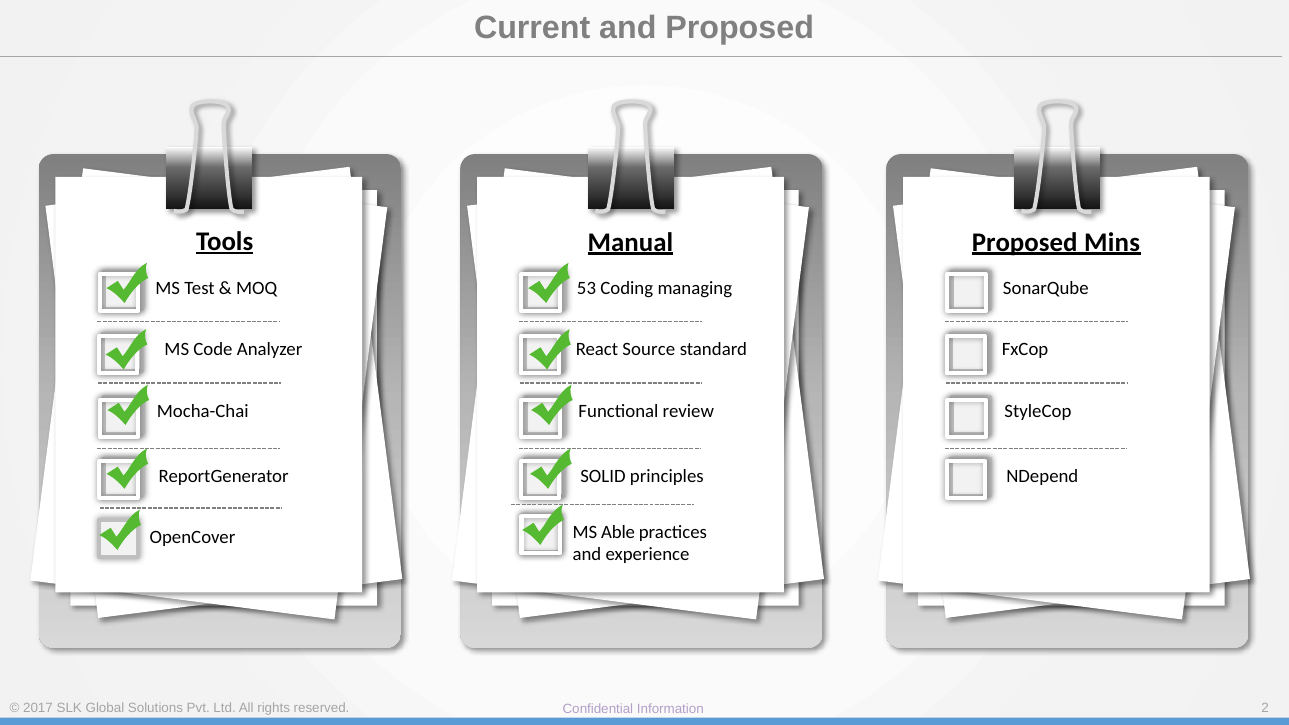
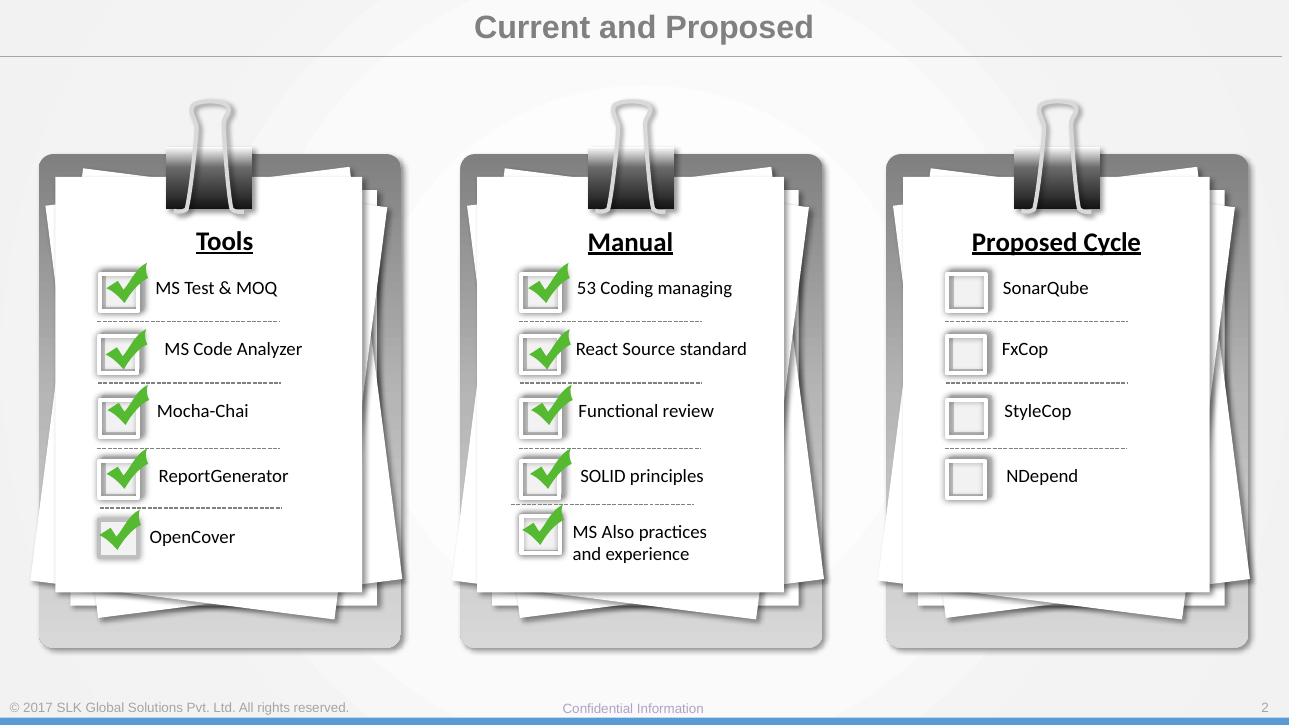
Mins: Mins -> Cycle
Able: Able -> Also
